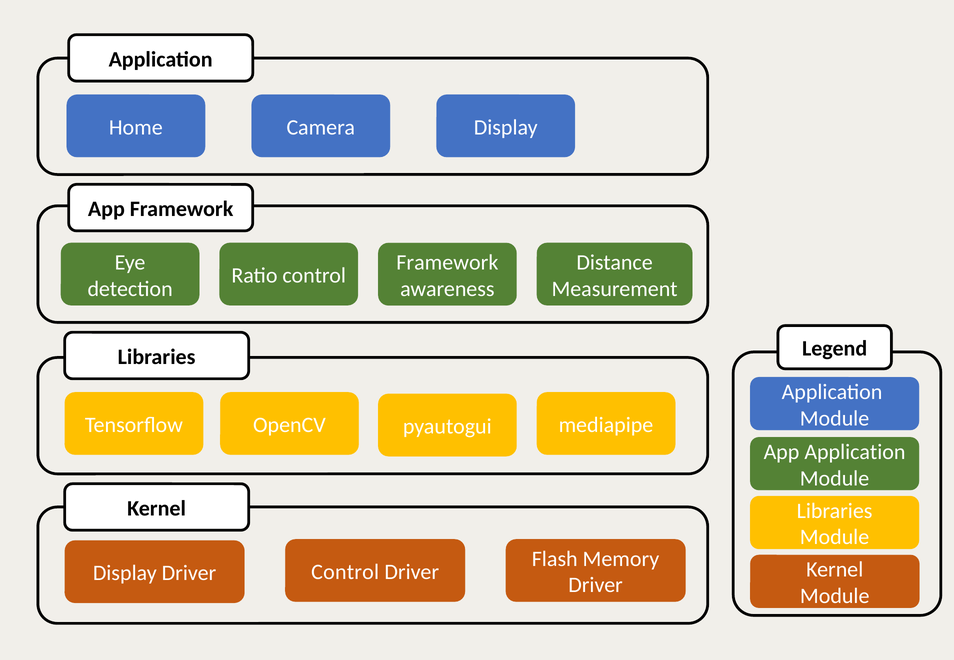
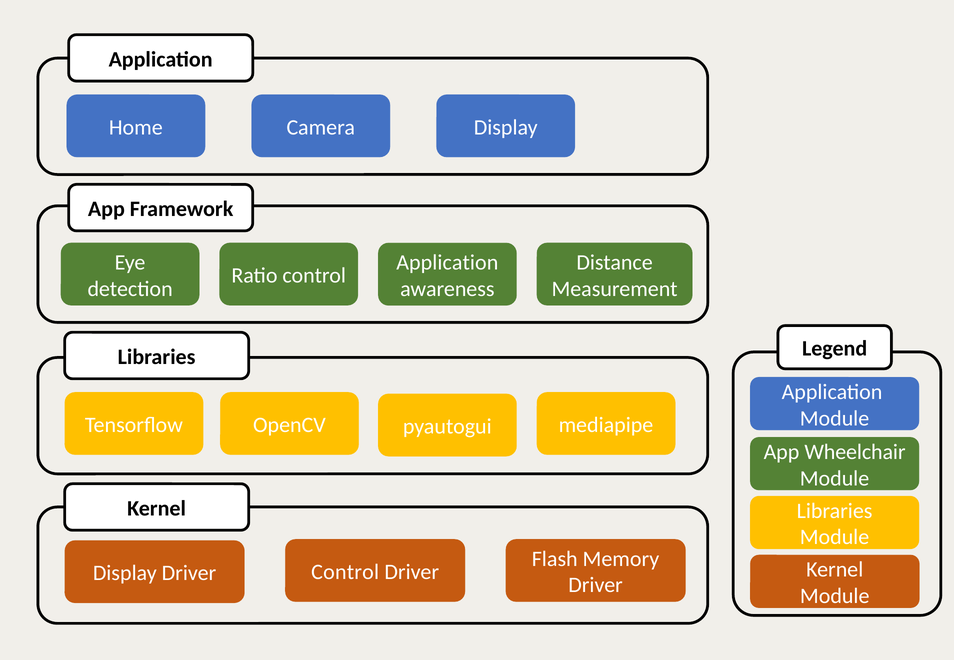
Framework at (447, 263): Framework -> Application
App Application: Application -> Wheelchair
